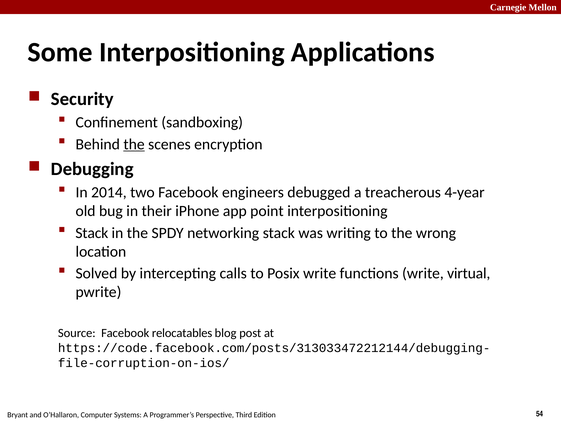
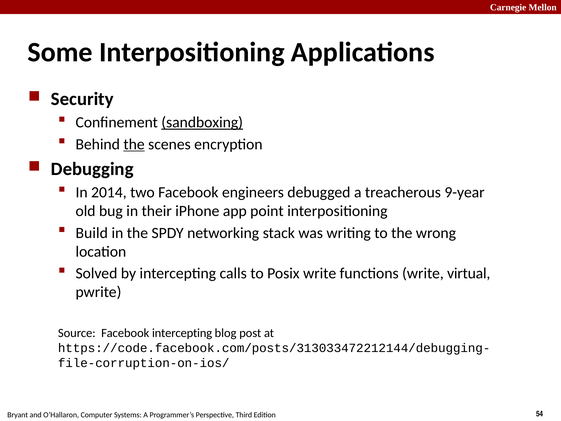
sandboxing underline: none -> present
4-year: 4-year -> 9-year
Stack at (92, 233): Stack -> Build
Facebook relocatables: relocatables -> intercepting
